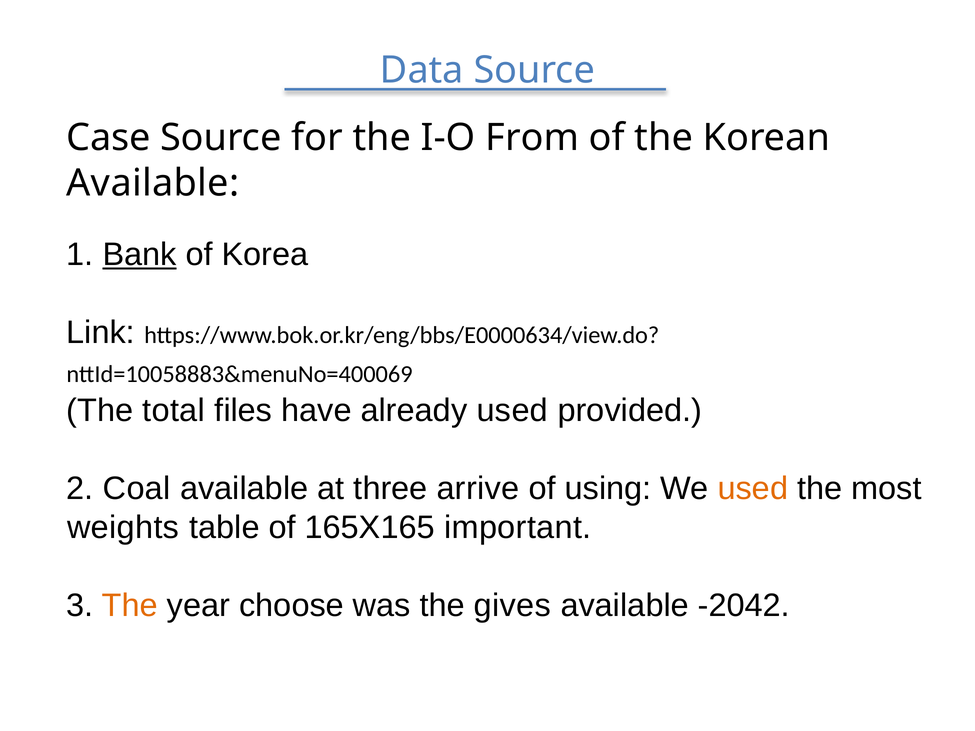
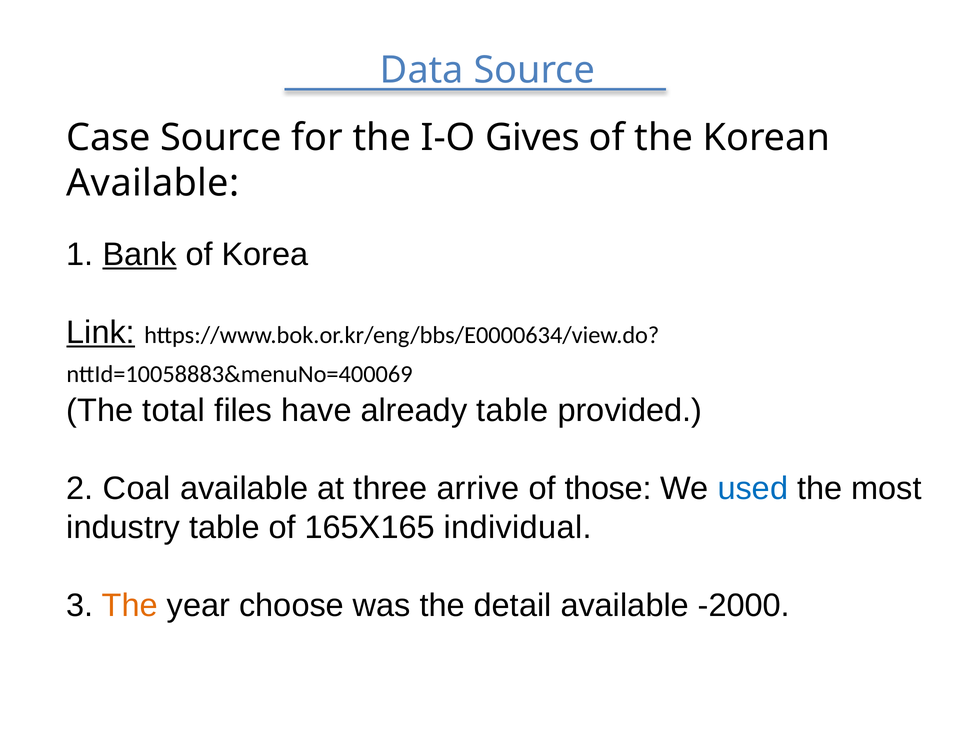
From: From -> Gives
Link underline: none -> present
already used: used -> table
using: using -> those
used at (753, 489) colour: orange -> blue
weights: weights -> industry
important: important -> individual
gives: gives -> detail
-2042: -2042 -> -2000
